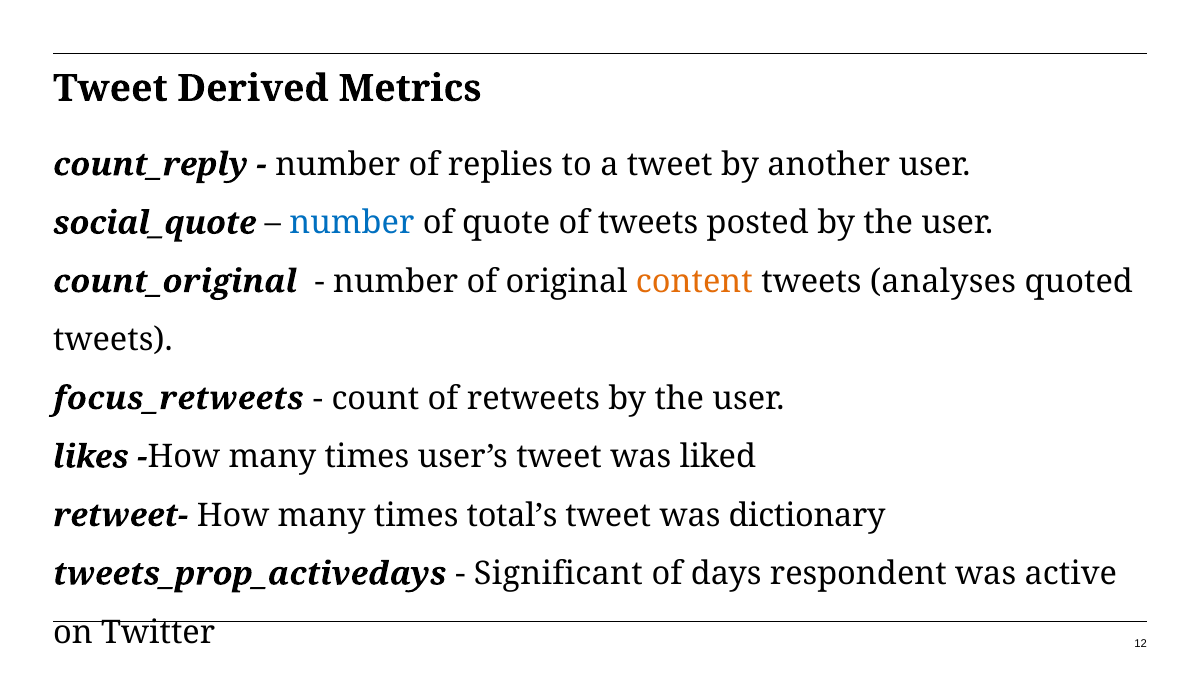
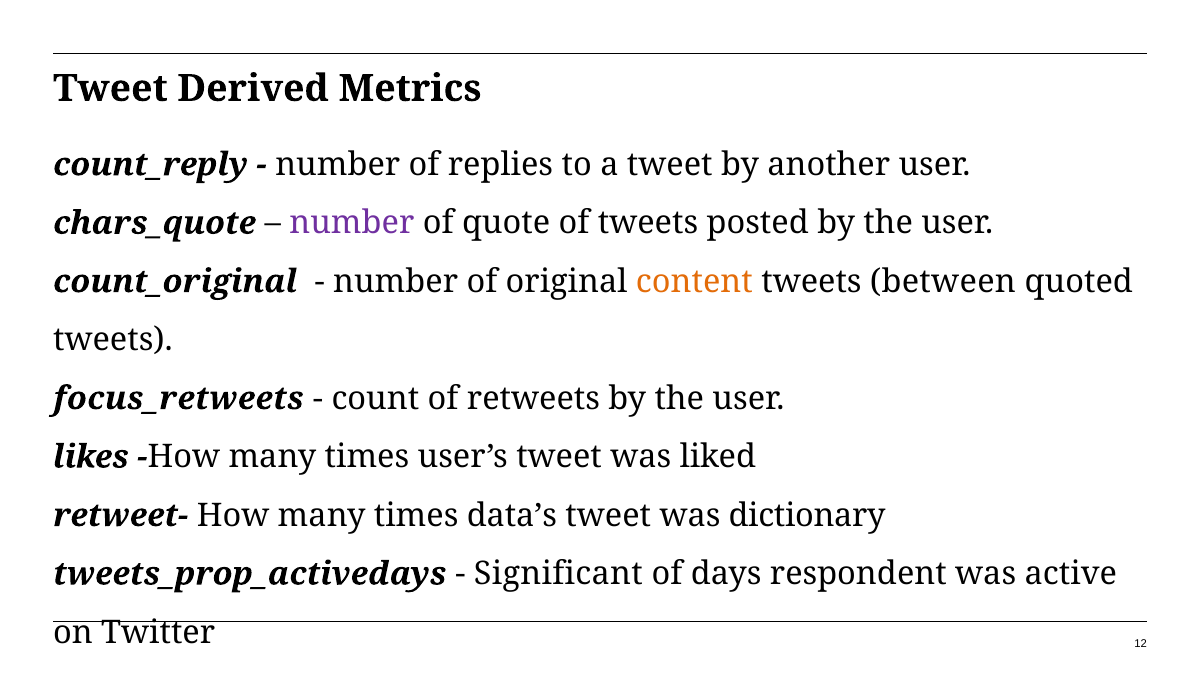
social_quote: social_quote -> chars_quote
number at (352, 223) colour: blue -> purple
analyses: analyses -> between
total’s: total’s -> data’s
